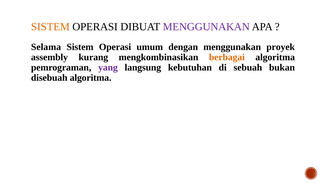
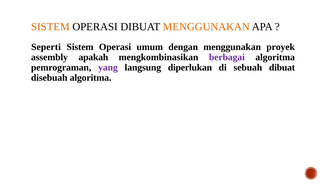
MENGGUNAKAN at (206, 27) colour: purple -> orange
Selama: Selama -> Seperti
kurang: kurang -> apakah
berbagai colour: orange -> purple
kebutuhan: kebutuhan -> diperlukan
sebuah bukan: bukan -> dibuat
